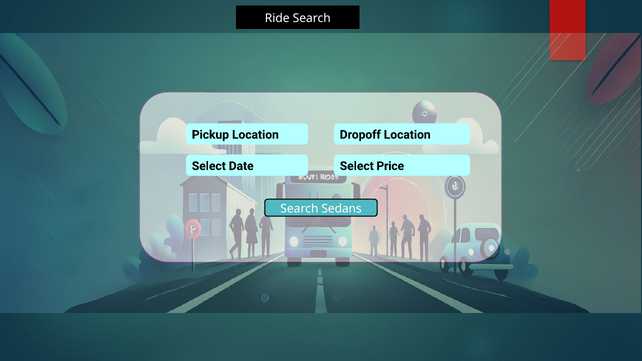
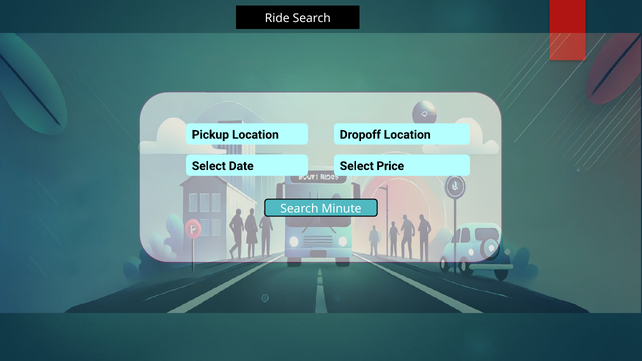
Sedans: Sedans -> Minute
